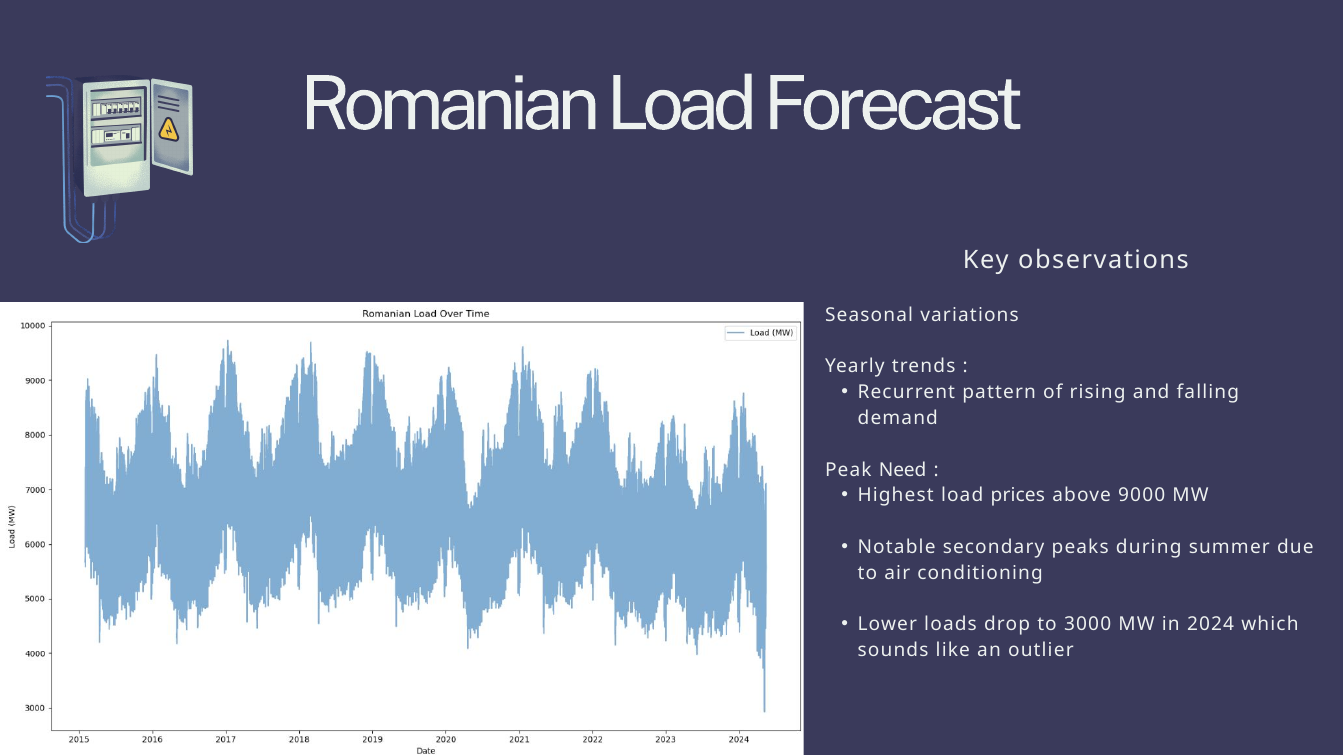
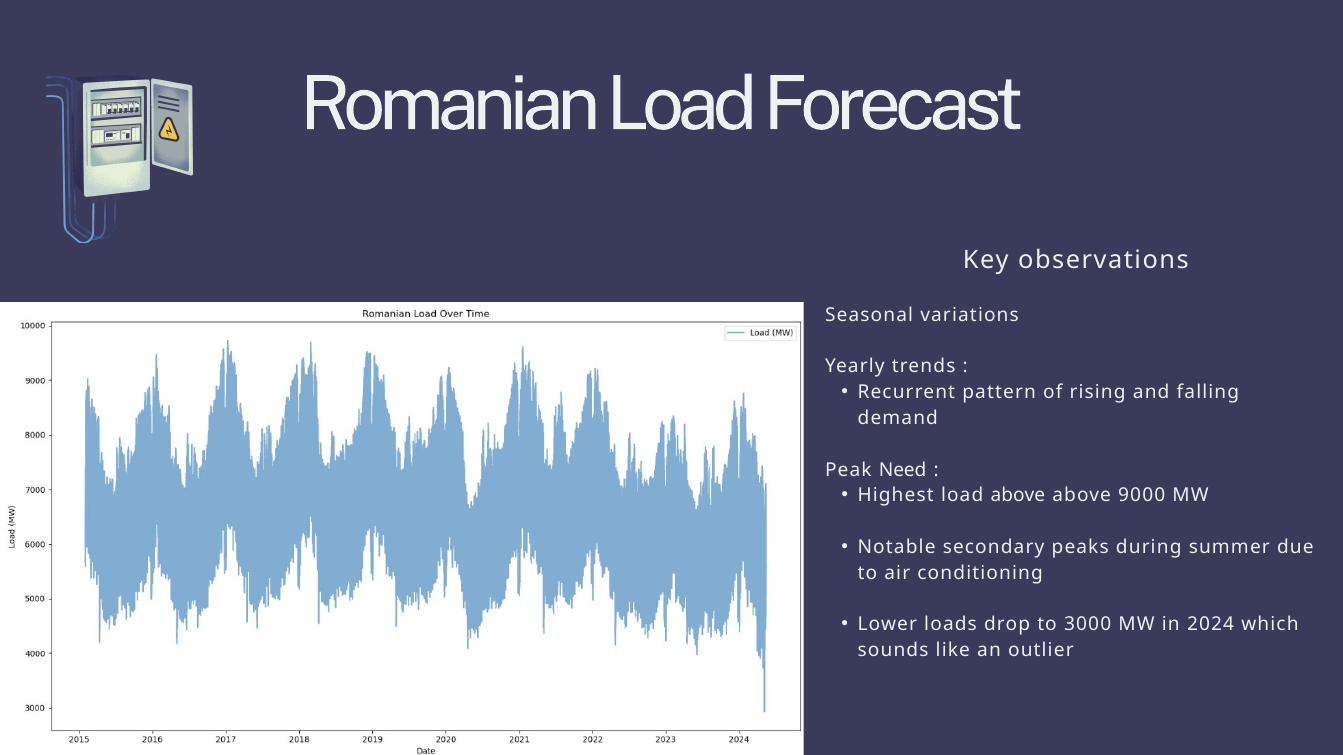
load prices: prices -> above
